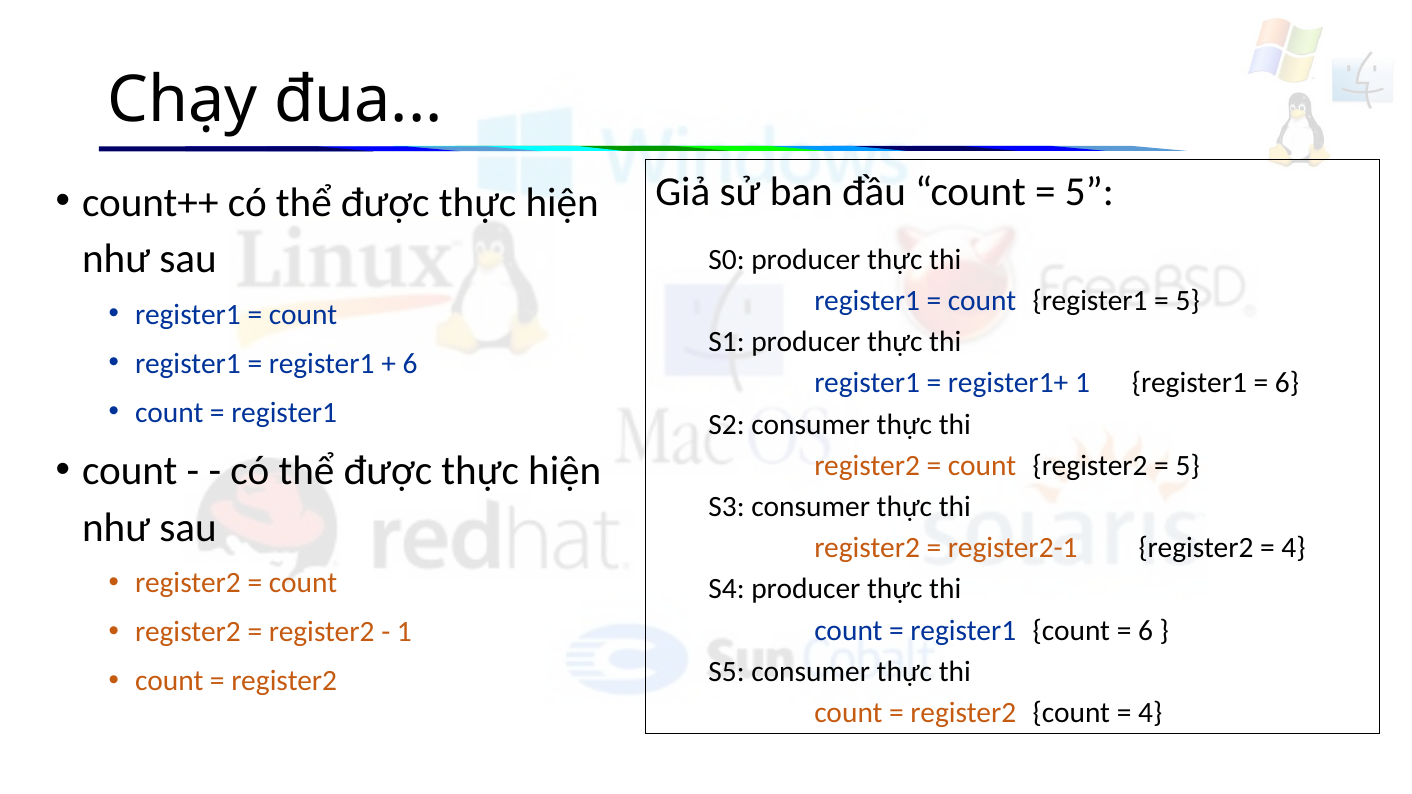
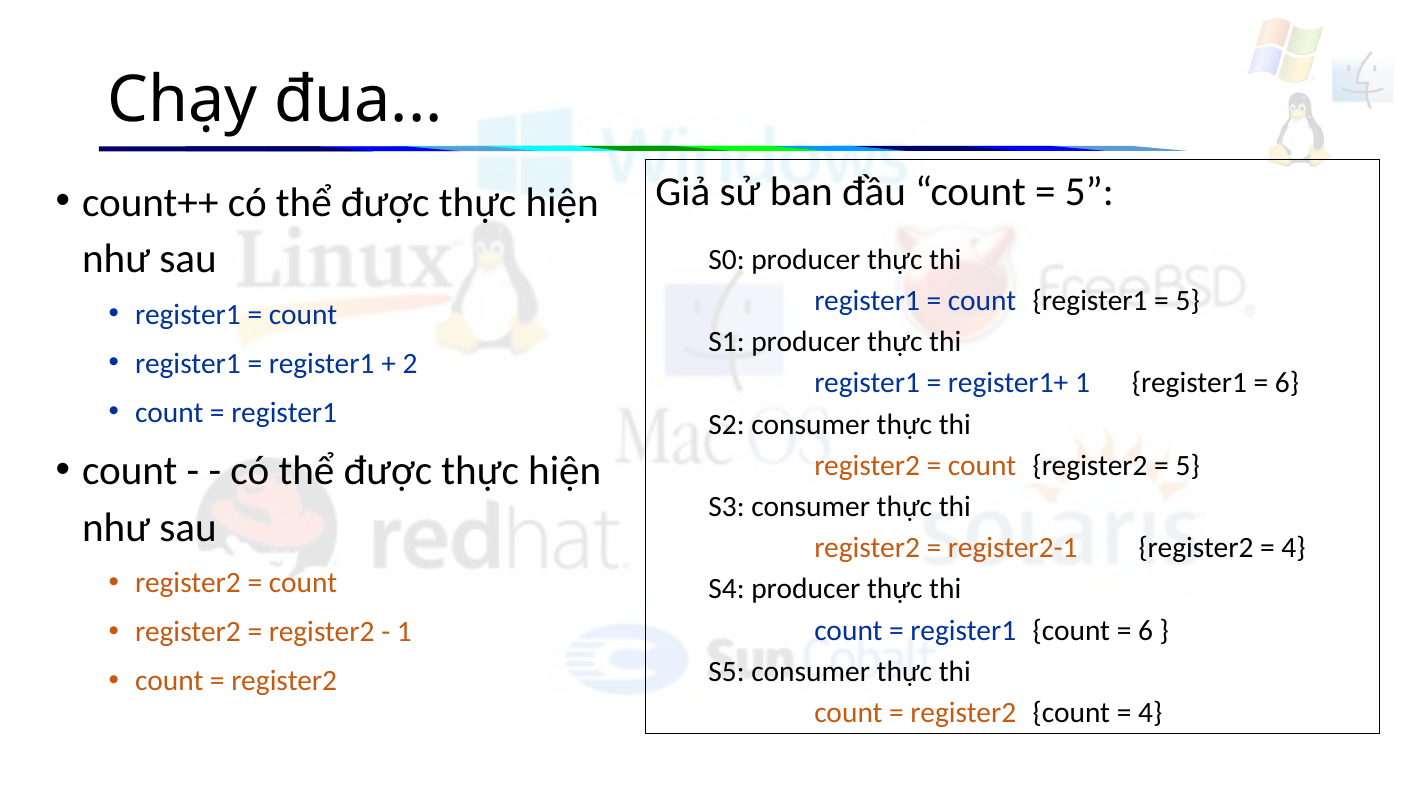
6 at (410, 363): 6 -> 2
